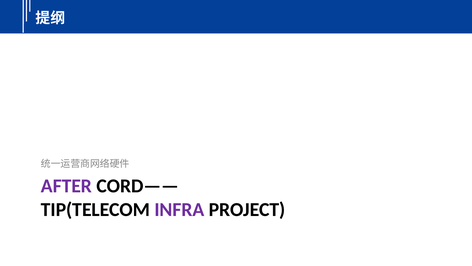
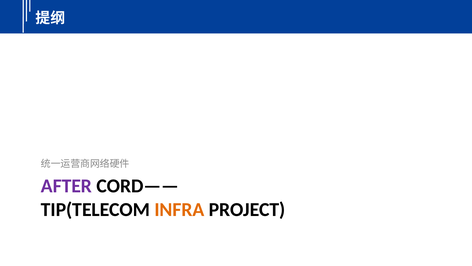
INFRA colour: purple -> orange
